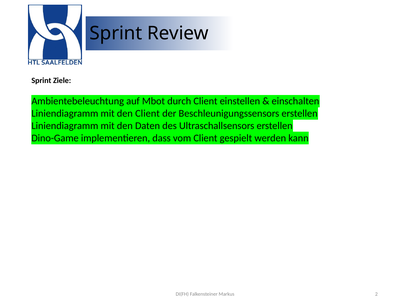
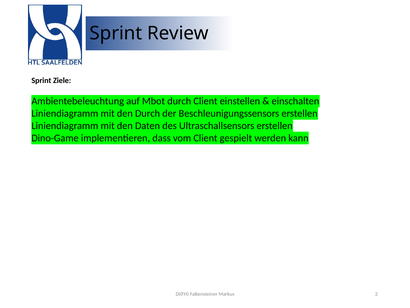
den Client: Client -> Durch
